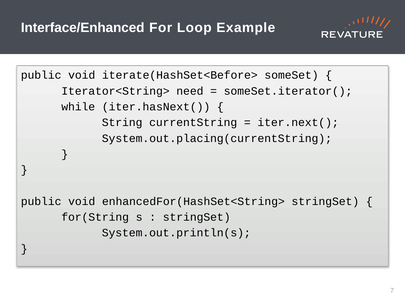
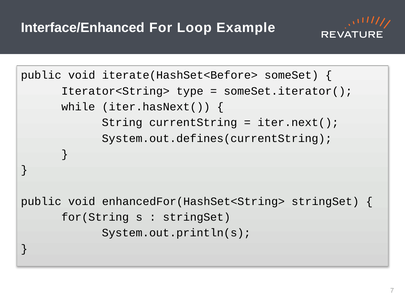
need: need -> type
System.out.placing(currentString: System.out.placing(currentString -> System.out.defines(currentString
